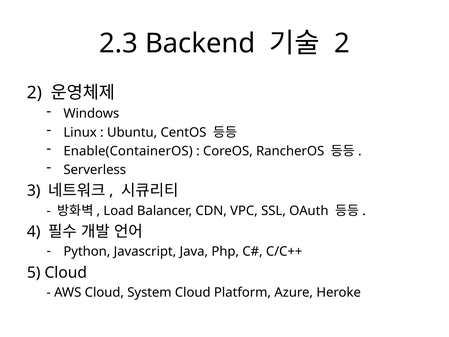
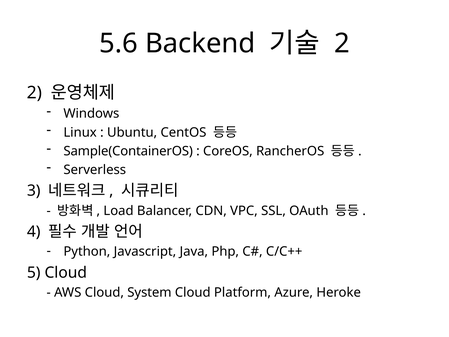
2.3: 2.3 -> 5.6
Enable(ContainerOS: Enable(ContainerOS -> Sample(ContainerOS
